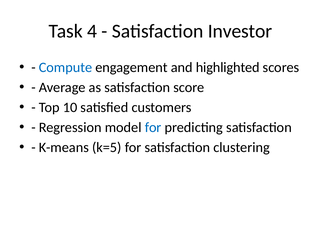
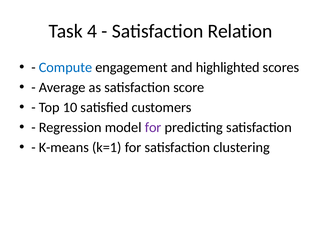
Investor: Investor -> Relation
for at (153, 127) colour: blue -> purple
k=5: k=5 -> k=1
